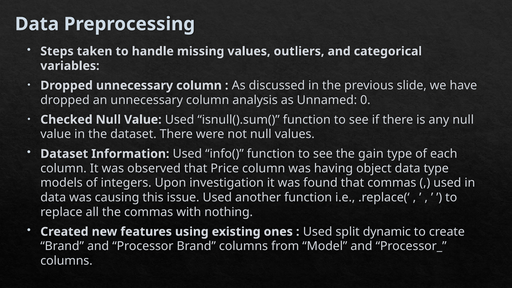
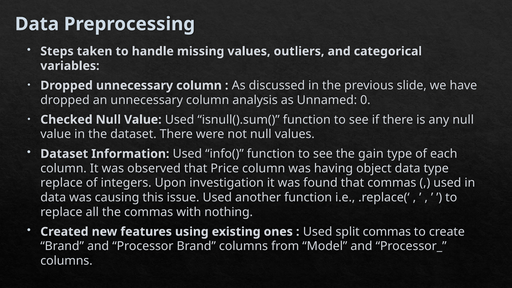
models at (62, 183): models -> replace
split dynamic: dynamic -> commas
